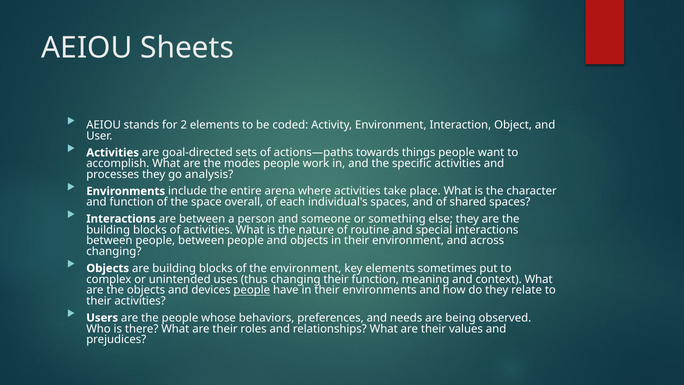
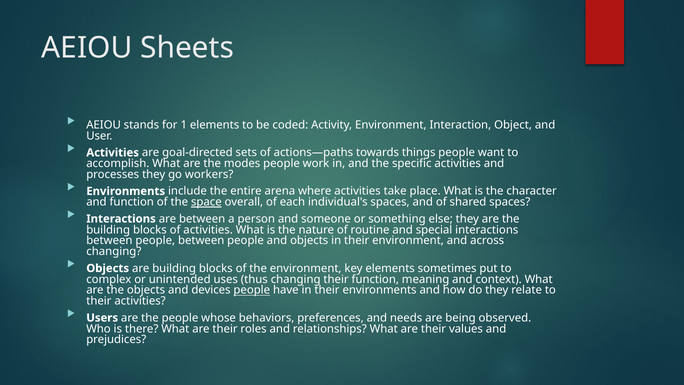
2: 2 -> 1
analysis: analysis -> workers
space underline: none -> present
